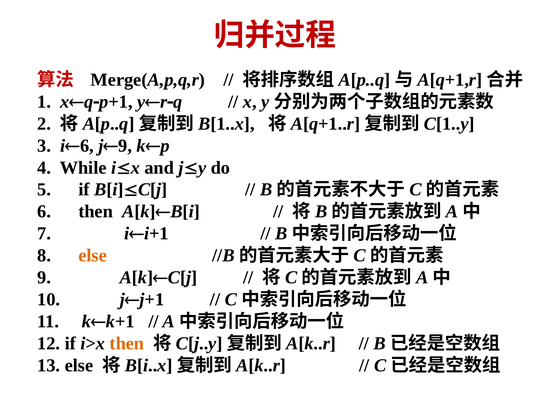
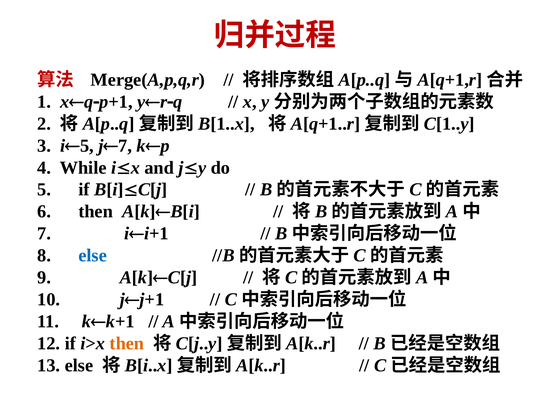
6 at (87, 146): 6 -> 5
9 at (125, 146): 9 -> 7
else at (93, 256) colour: orange -> blue
